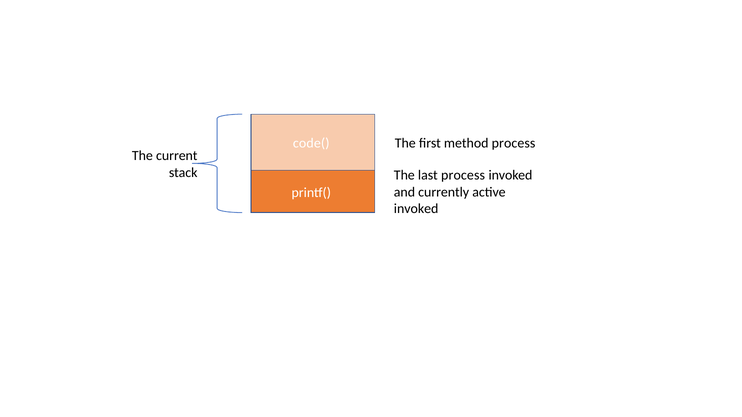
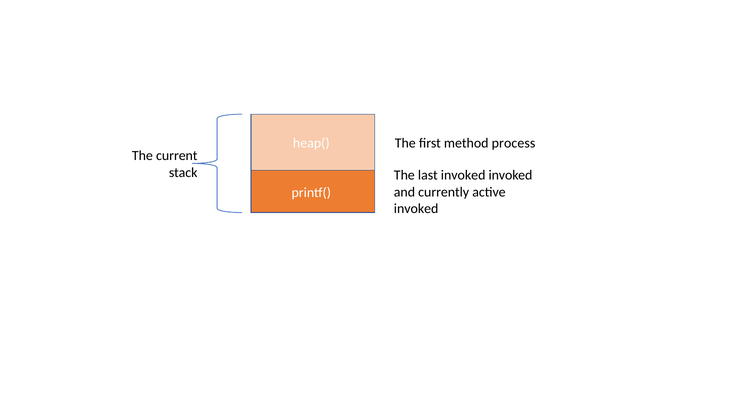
code(: code( -> heap(
last process: process -> invoked
